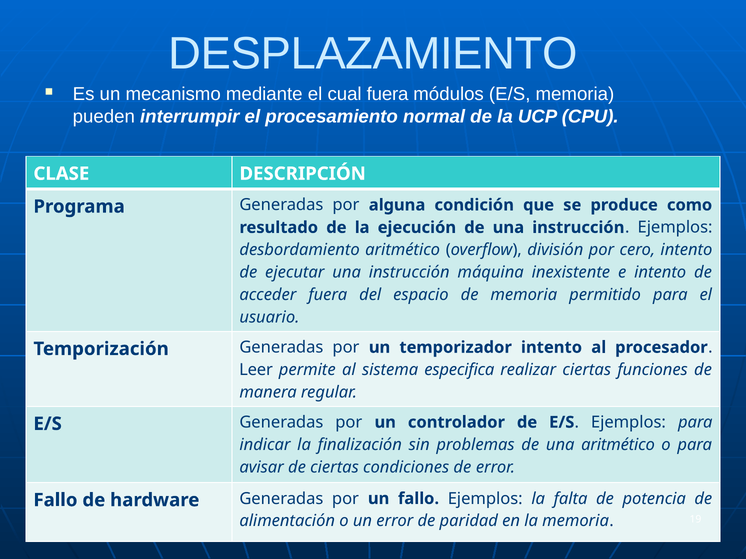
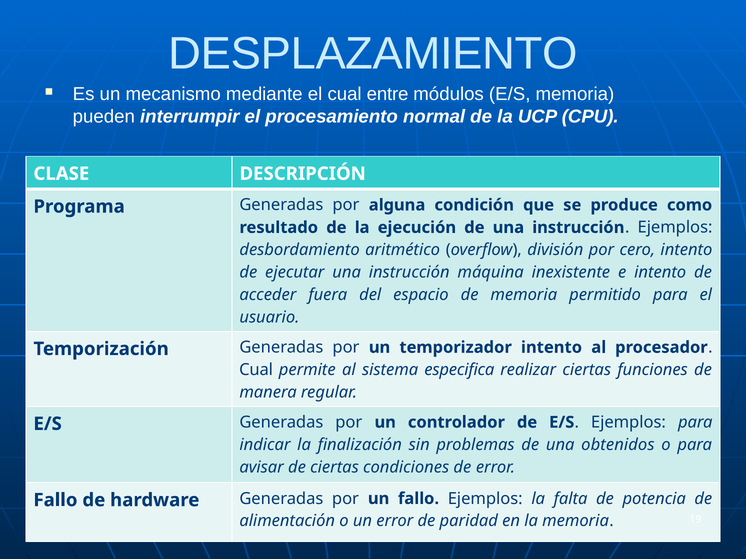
cual fuera: fuera -> entre
Leer at (256, 370): Leer -> Cual
una aritmético: aritmético -> obtenidos
